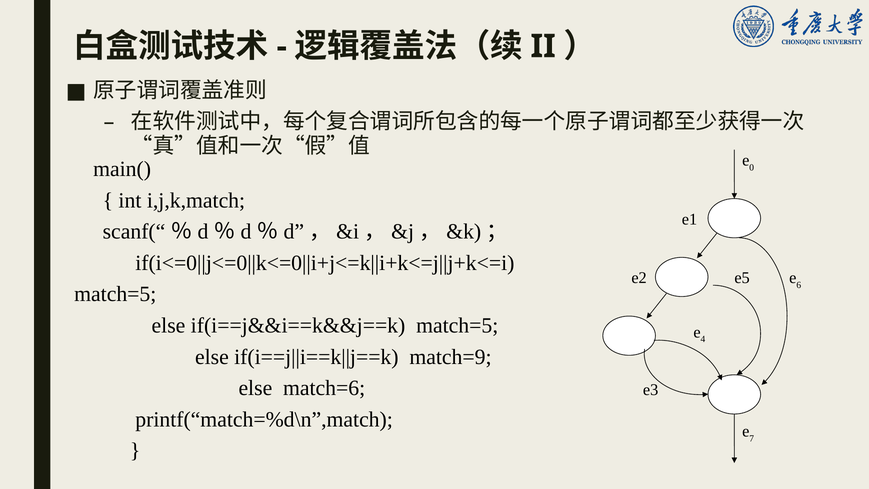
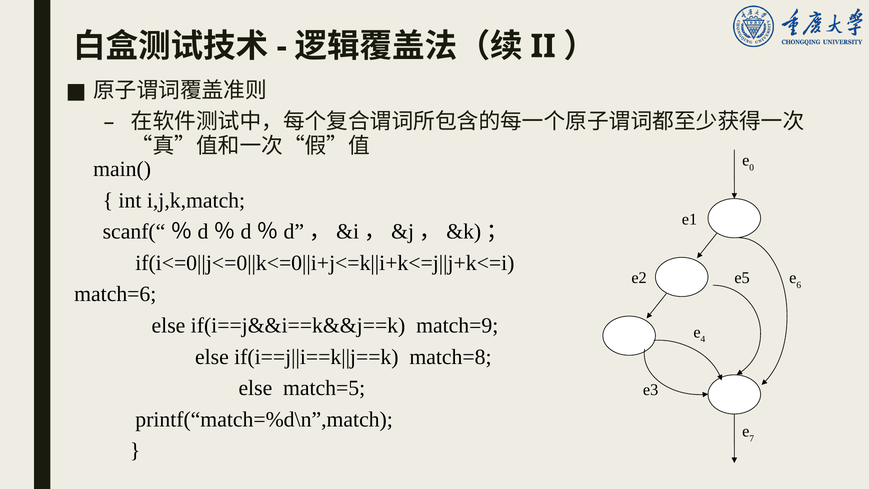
match=5 at (115, 294): match=5 -> match=6
if(i==j&&i==k&&j==k match=5: match=5 -> match=9
match=9: match=9 -> match=8
match=6: match=6 -> match=5
